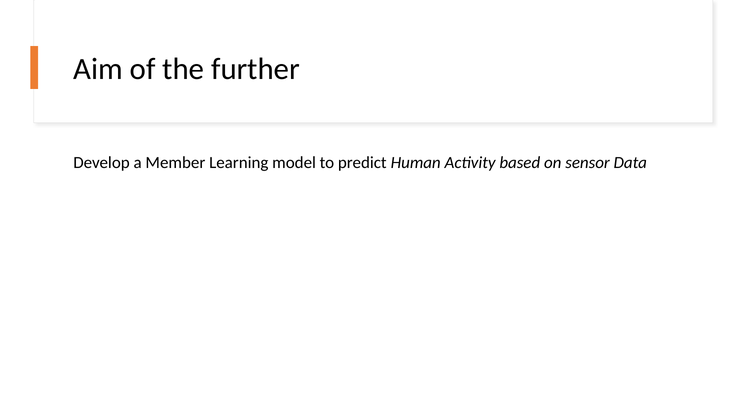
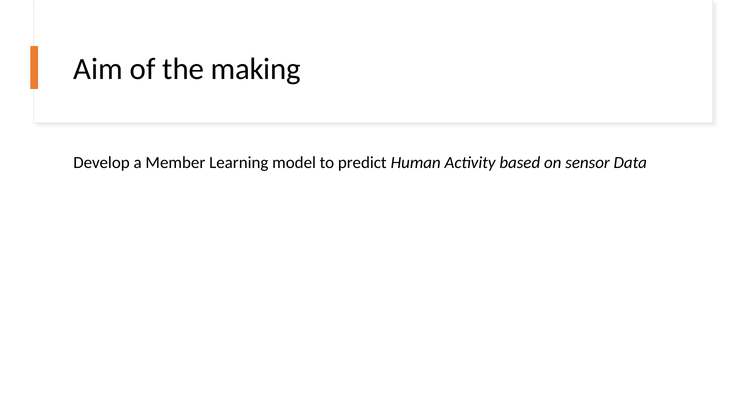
further: further -> making
